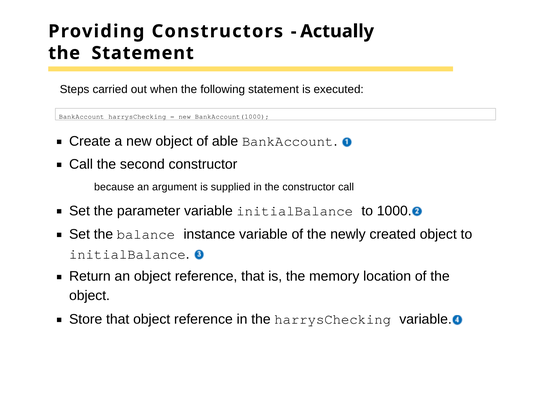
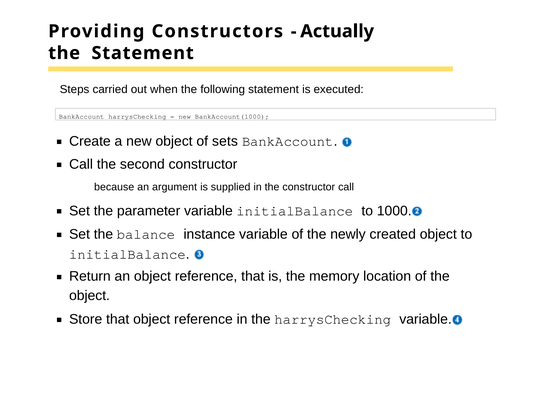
able: able -> sets
